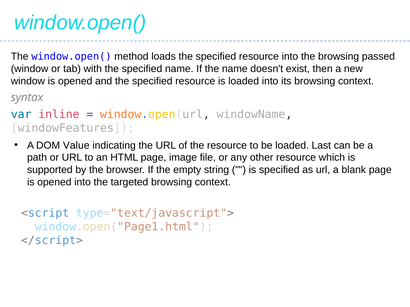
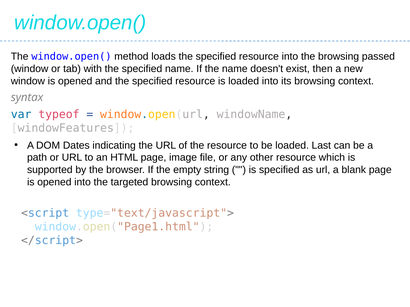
inline: inline -> typeof
Value: Value -> Dates
